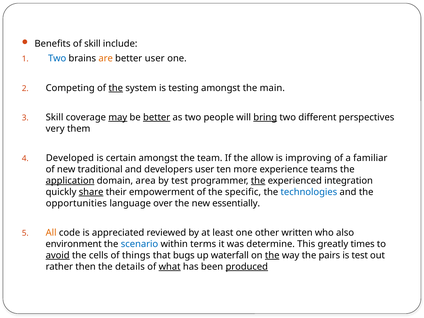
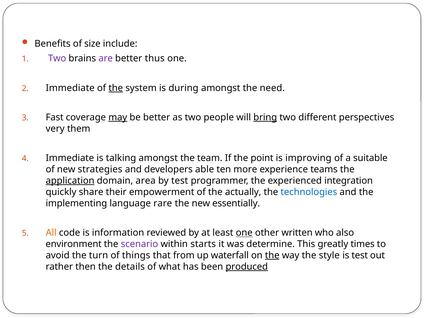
of skill: skill -> size
Two at (57, 58) colour: blue -> purple
are colour: orange -> purple
better user: user -> thus
Competing at (70, 88): Competing -> Immediate
testing: testing -> during
main: main -> need
Skill at (55, 117): Skill -> Fast
better at (157, 117) underline: present -> none
Developed at (70, 158): Developed -> Immediate
certain: certain -> talking
allow: allow -> point
familiar: familiar -> suitable
traditional: traditional -> strategies
developers user: user -> able
the at (258, 181) underline: present -> none
share underline: present -> none
specific: specific -> actually
opportunities: opportunities -> implementing
over: over -> rare
appreciated: appreciated -> information
one at (244, 233) underline: none -> present
scenario colour: blue -> purple
terms: terms -> starts
avoid underline: present -> none
cells: cells -> turn
bugs: bugs -> from
pairs: pairs -> style
what underline: present -> none
